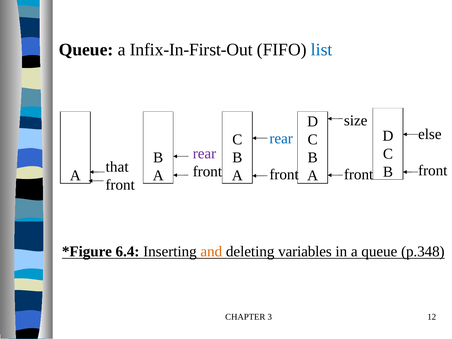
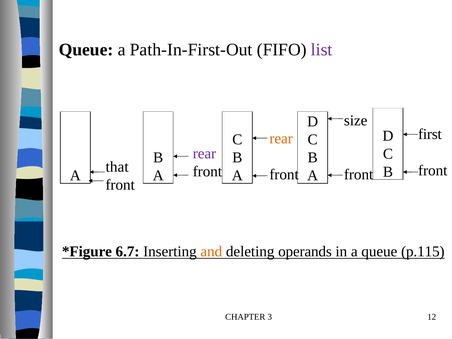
Infix-In-First-Out: Infix-In-First-Out -> Path-In-First-Out
list colour: blue -> purple
else: else -> first
rear at (281, 138) colour: blue -> orange
6.4: 6.4 -> 6.7
variables: variables -> operands
p.348: p.348 -> p.115
